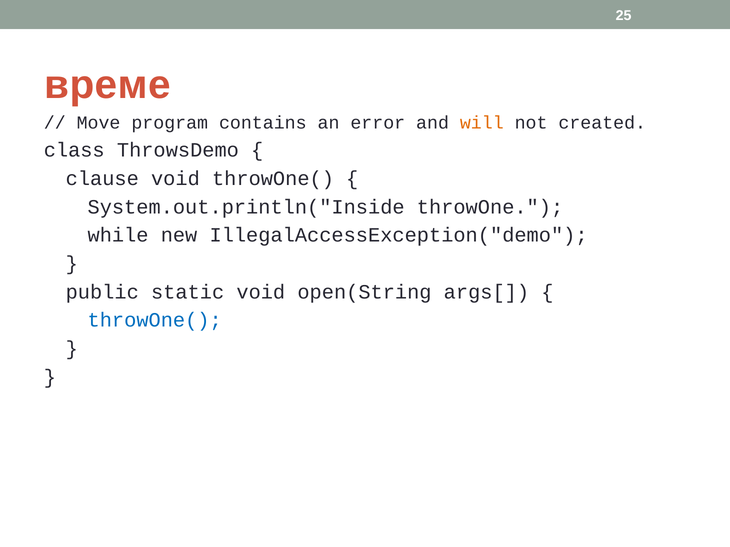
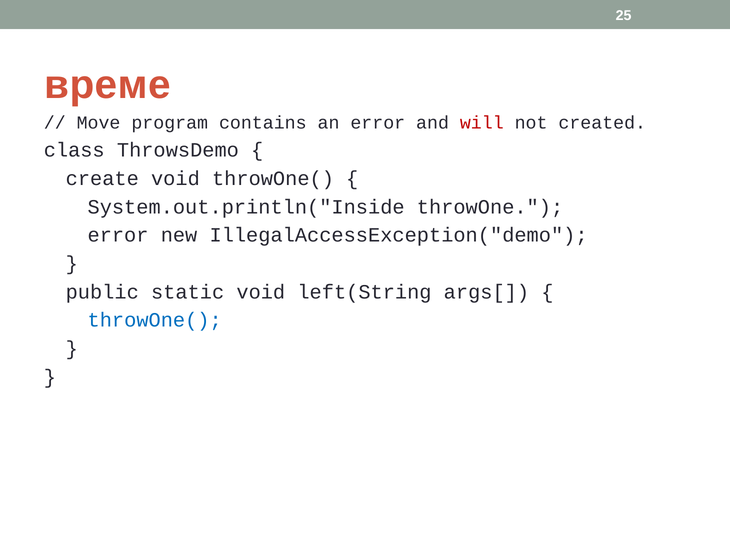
will colour: orange -> red
clause: clause -> create
while at (118, 235): while -> error
open(String: open(String -> left(String
